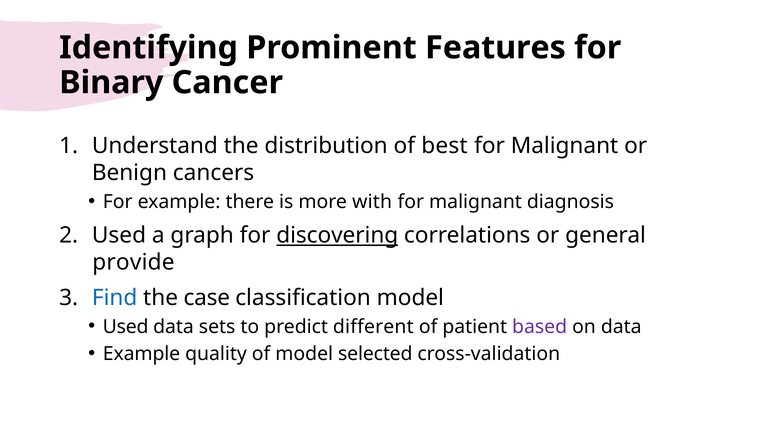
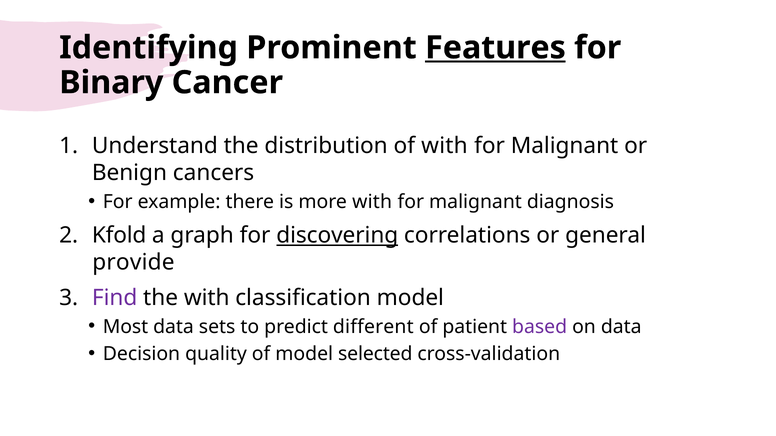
Features underline: none -> present
of best: best -> with
Used at (119, 236): Used -> Kfold
Find colour: blue -> purple
the case: case -> with
Used at (126, 327): Used -> Most
Example at (142, 354): Example -> Decision
